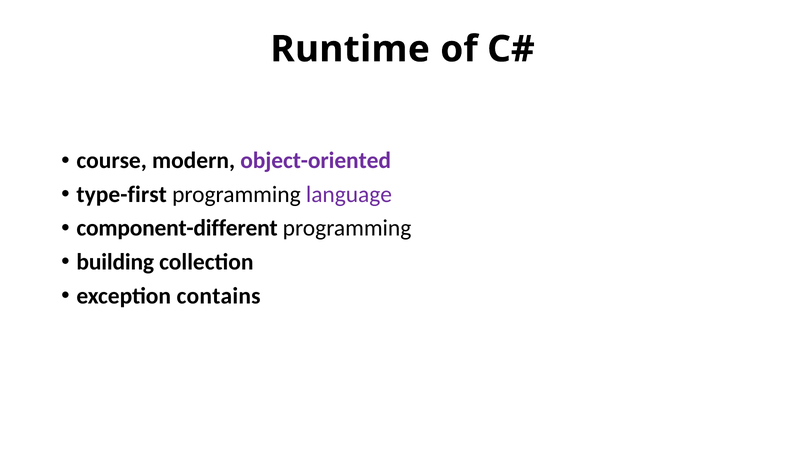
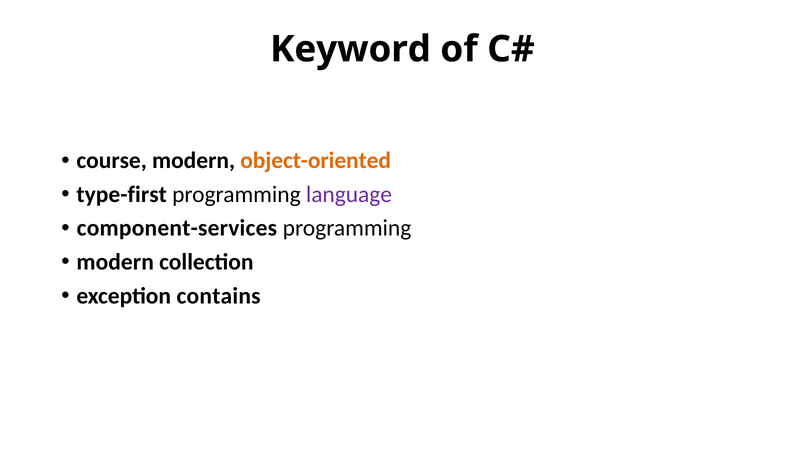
Runtime: Runtime -> Keyword
object-oriented colour: purple -> orange
component-different: component-different -> component-services
building at (115, 262): building -> modern
